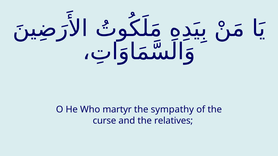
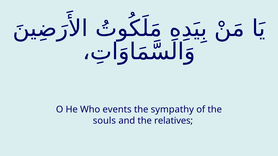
martyr: martyr -> events
curse: curse -> souls
